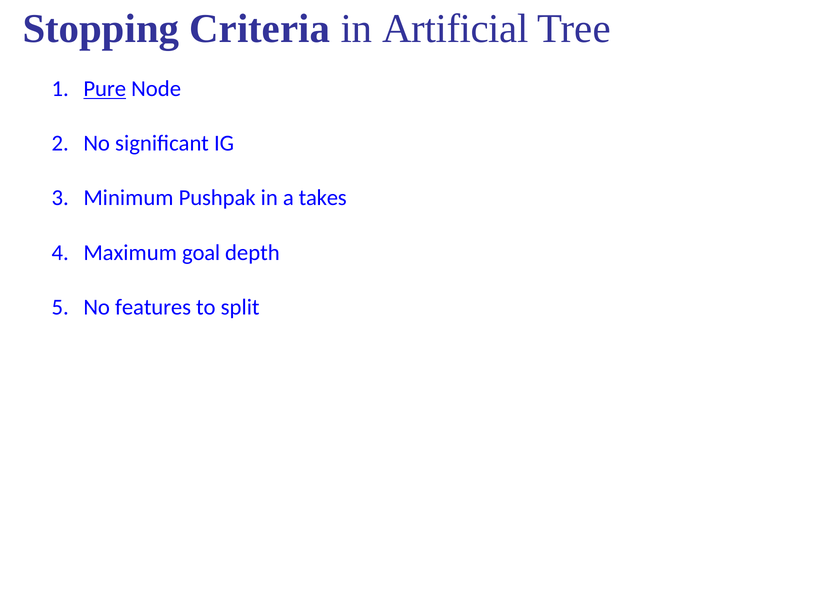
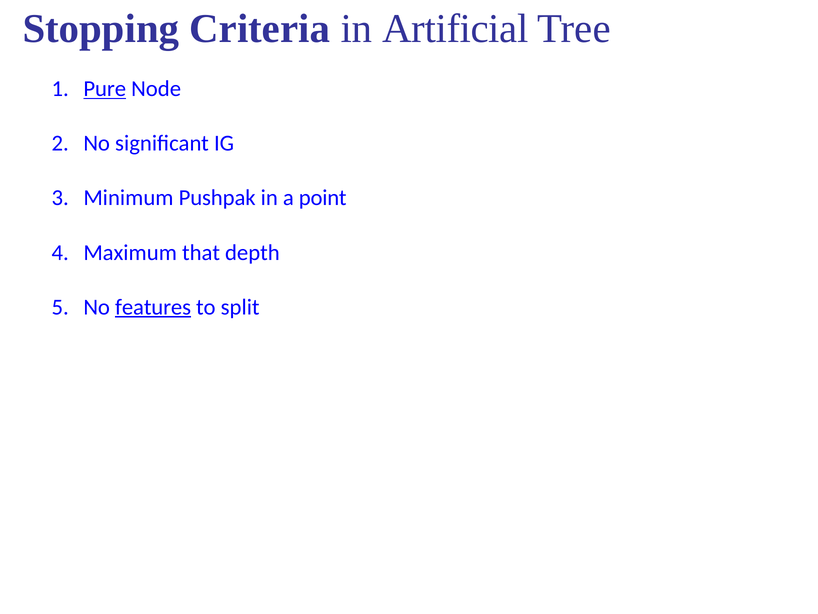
takes: takes -> point
goal: goal -> that
features underline: none -> present
